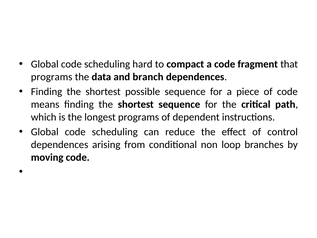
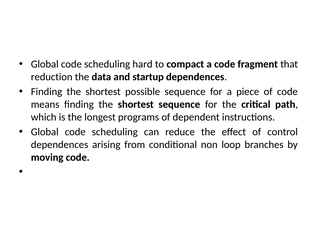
programs at (52, 77): programs -> reduction
branch: branch -> startup
